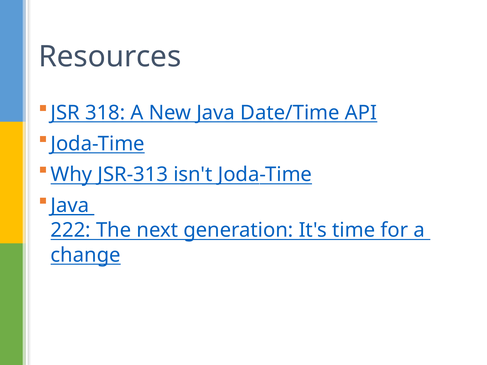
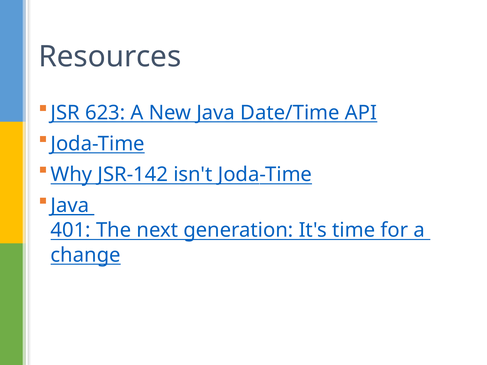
318: 318 -> 623
JSR-313: JSR-313 -> JSR-142
222: 222 -> 401
